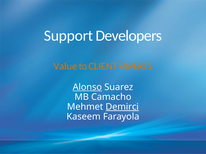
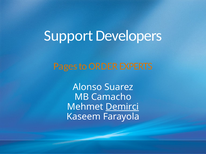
Value: Value -> Pages
CLIENT: CLIENT -> ORDER
Alonso underline: present -> none
